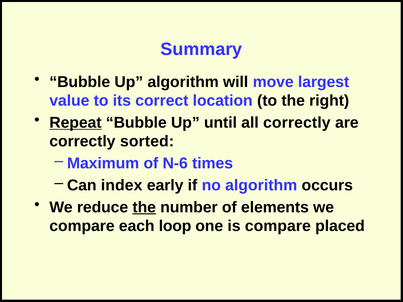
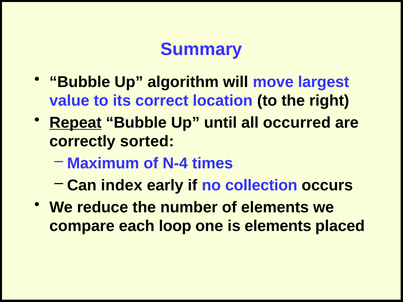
all correctly: correctly -> occurred
N-6: N-6 -> N-4
no algorithm: algorithm -> collection
the at (144, 207) underline: present -> none
is compare: compare -> elements
